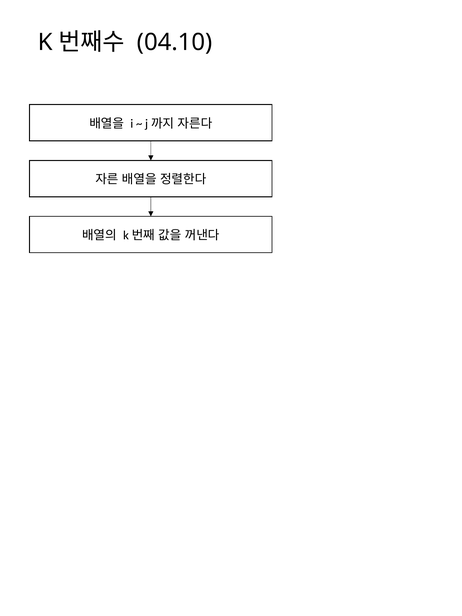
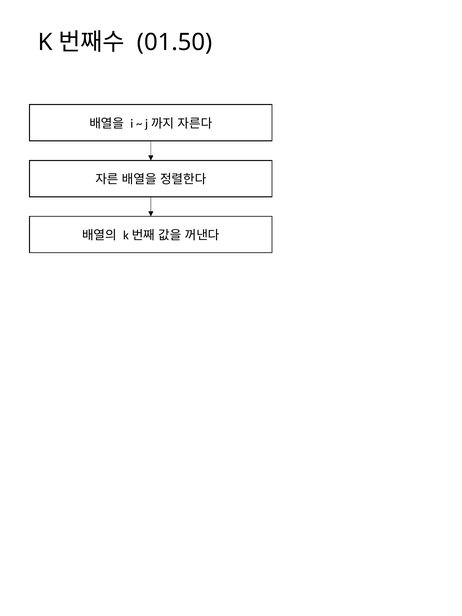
04.10: 04.10 -> 01.50
